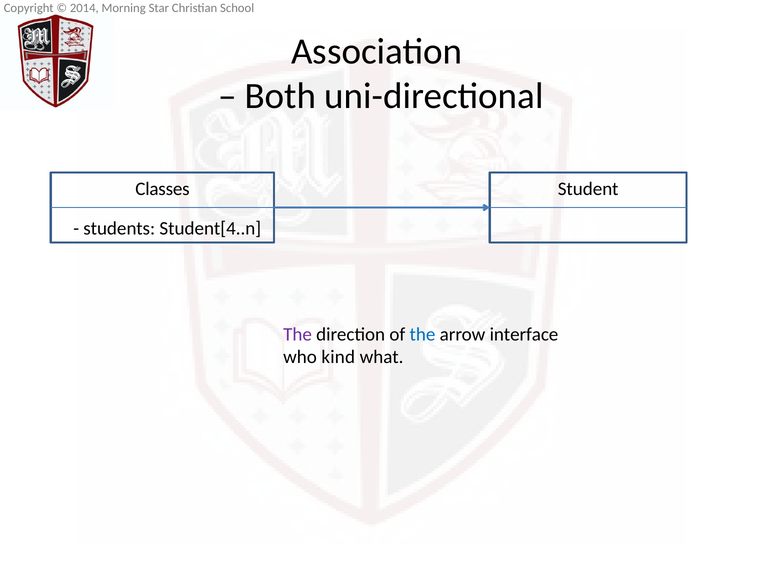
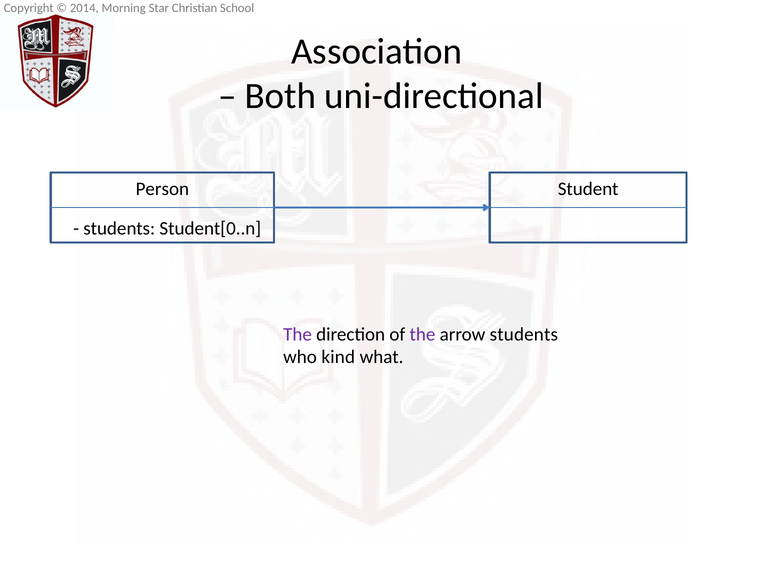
Classes: Classes -> Person
Student[4..n: Student[4..n -> Student[0..n
the at (422, 334) colour: blue -> purple
arrow interface: interface -> students
